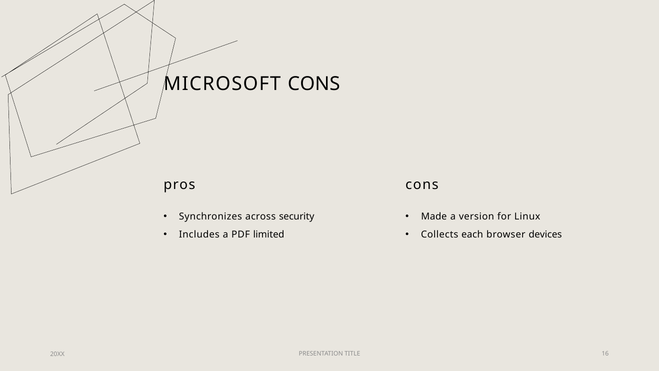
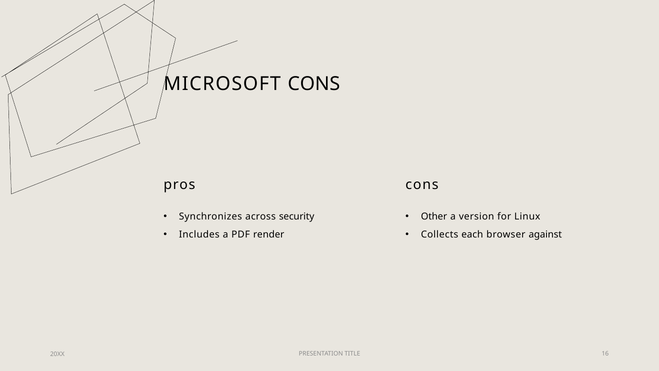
Made: Made -> Other
limited: limited -> render
devices: devices -> against
